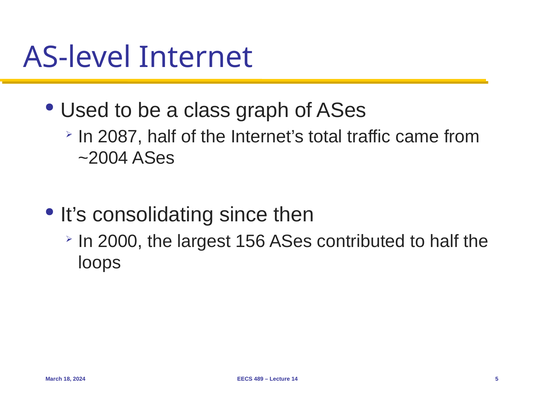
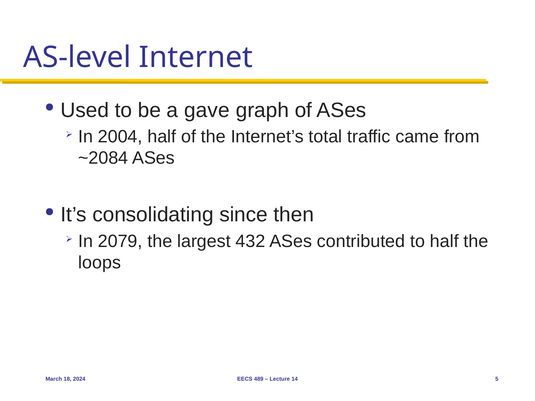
class: class -> gave
2087: 2087 -> 2004
~2004: ~2004 -> ~2084
2000: 2000 -> 2079
156: 156 -> 432
